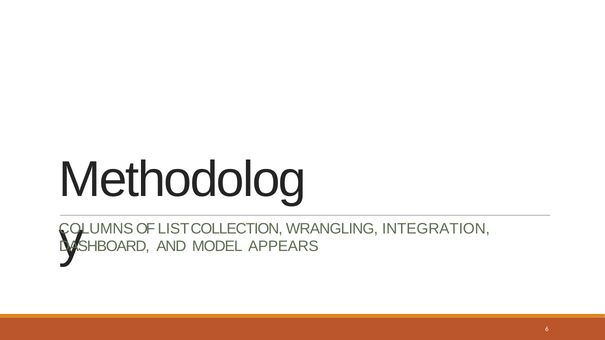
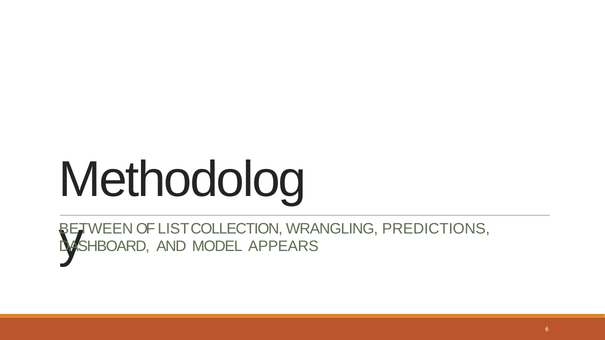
COLUMNS: COLUMNS -> BETWEEN
INTEGRATION: INTEGRATION -> PREDICTIONS
